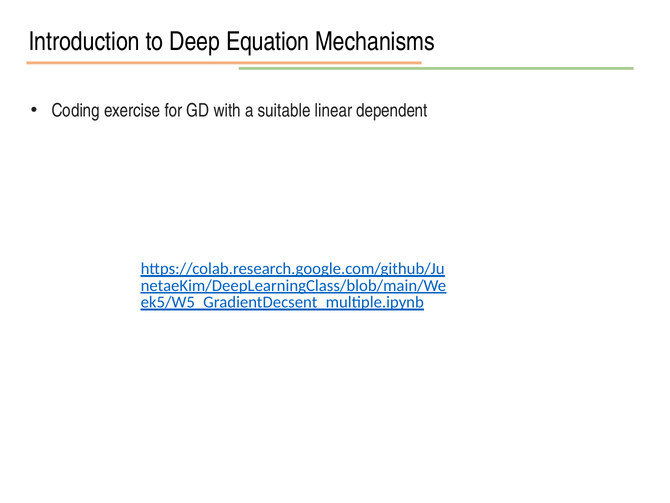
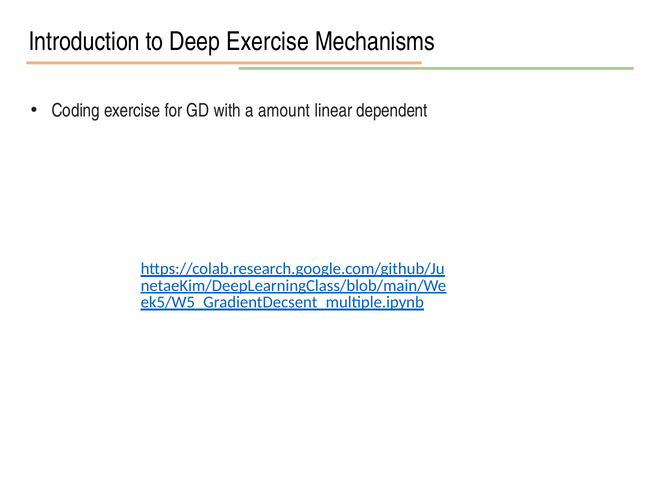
Deep Equation: Equation -> Exercise
suitable: suitable -> amount
